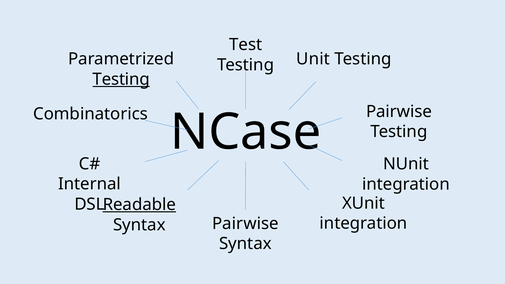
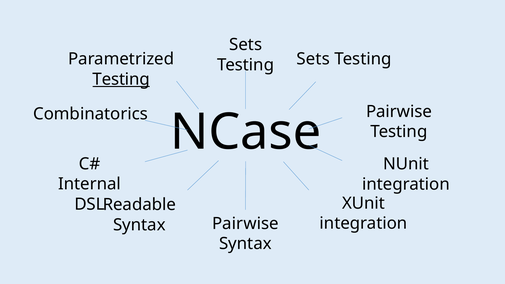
Test at (246, 45): Test -> Sets
Unit at (313, 59): Unit -> Sets
Readable underline: present -> none
